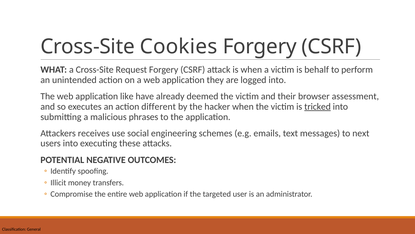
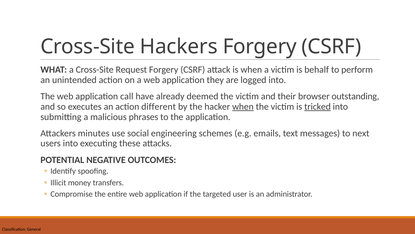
Cookies: Cookies -> Hackers
like: like -> call
assessment: assessment -> outstanding
when at (243, 106) underline: none -> present
receives: receives -> minutes
